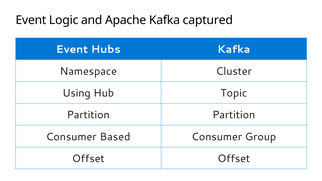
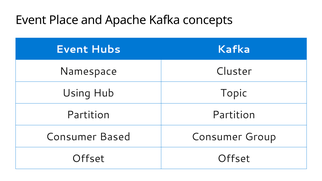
Logic: Logic -> Place
captured: captured -> concepts
